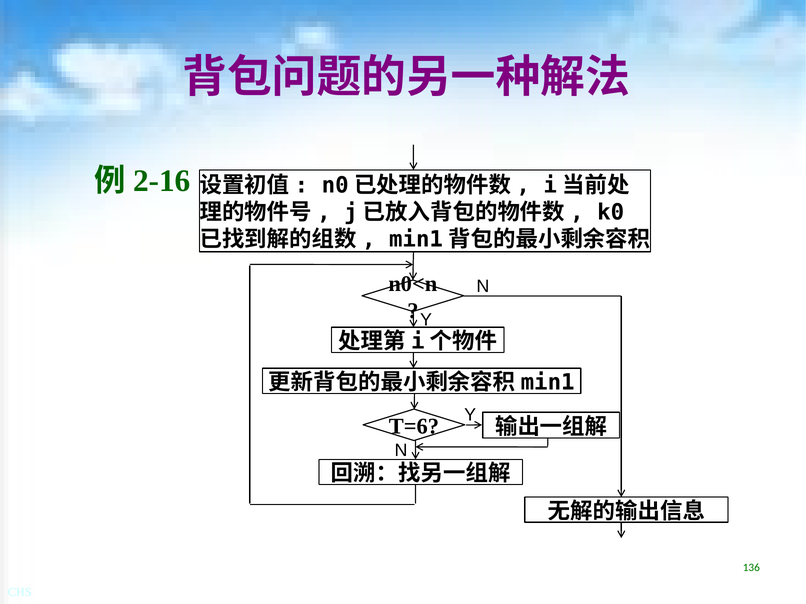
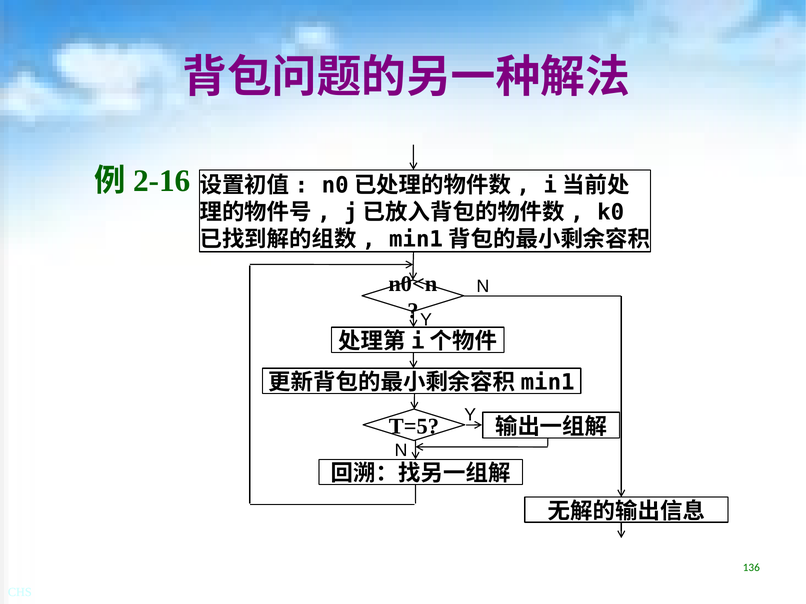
T=6: T=6 -> T=5
